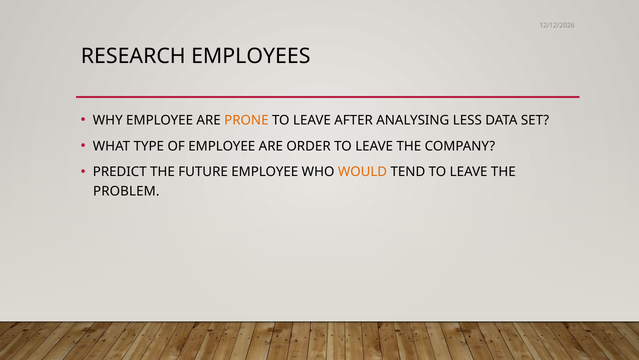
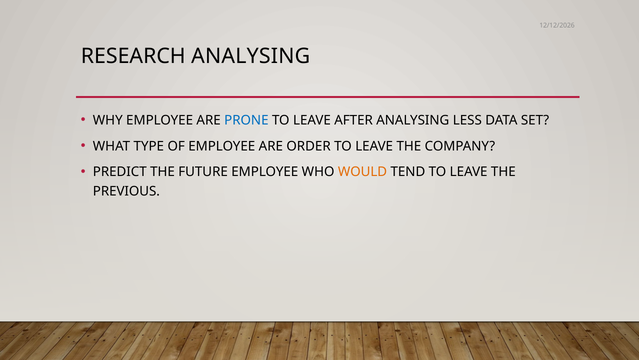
RESEARCH EMPLOYEES: EMPLOYEES -> ANALYSING
PRONE colour: orange -> blue
PROBLEM: PROBLEM -> PREVIOUS
